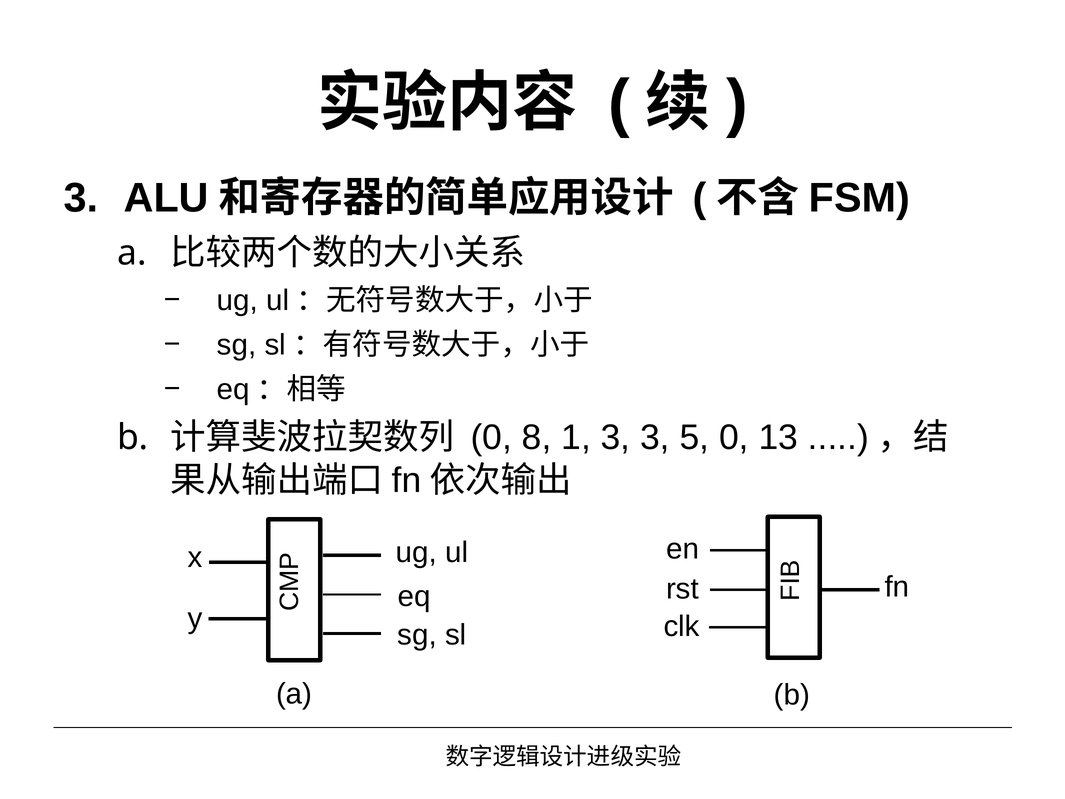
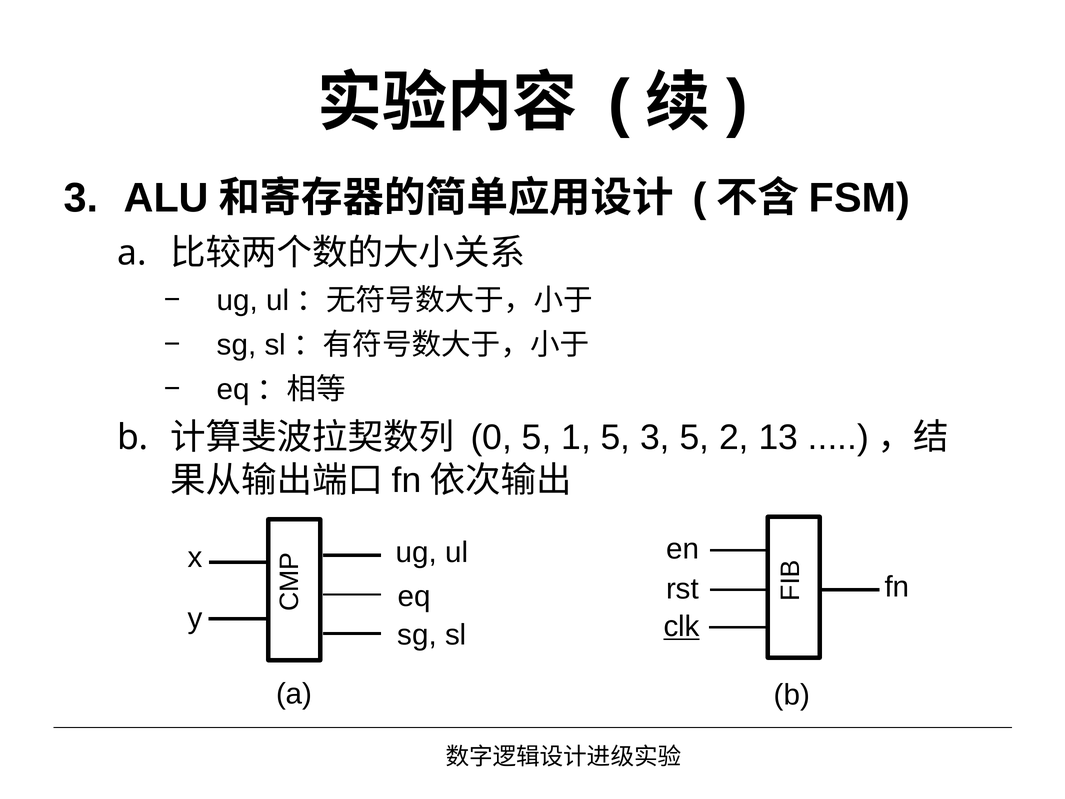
0 8: 8 -> 5
1 3: 3 -> 5
5 0: 0 -> 2
clk underline: none -> present
